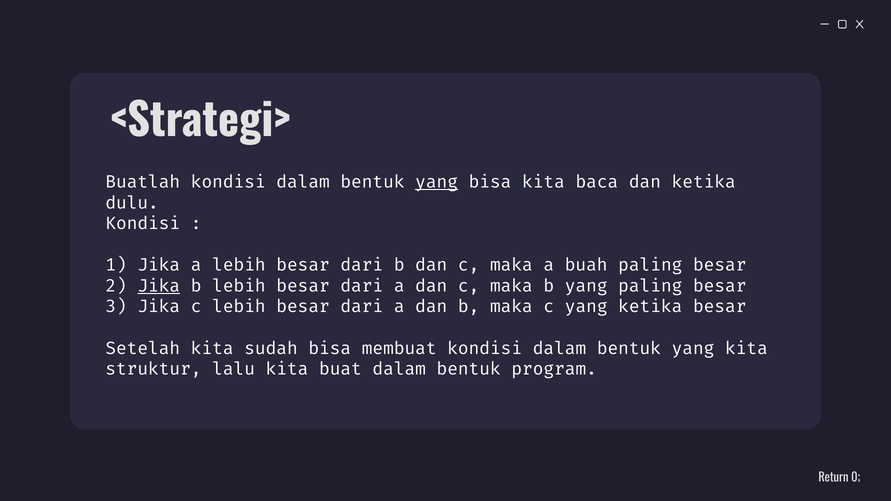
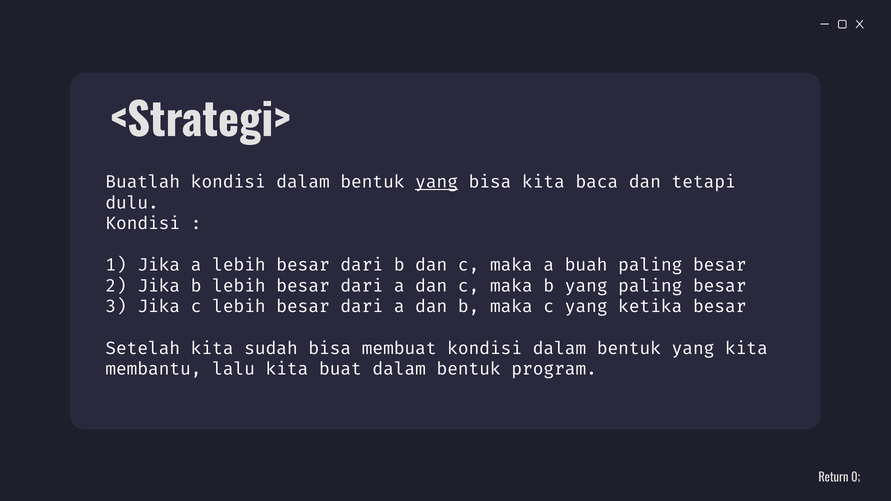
dan ketika: ketika -> tetapi
Jika at (159, 286) underline: present -> none
struktur: struktur -> membantu
